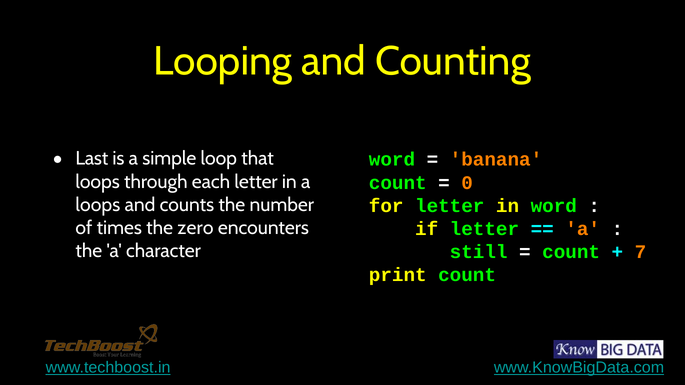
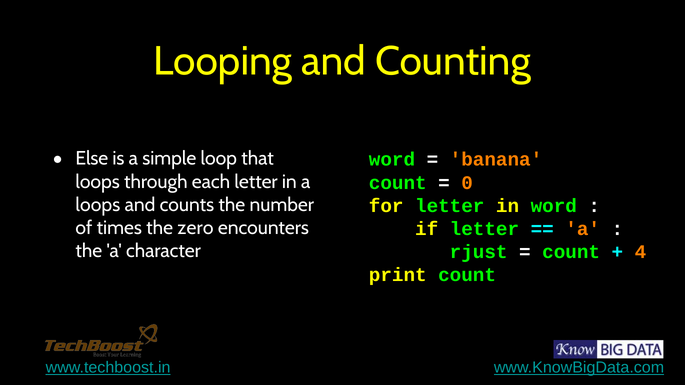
Last: Last -> Else
still: still -> rjust
7: 7 -> 4
